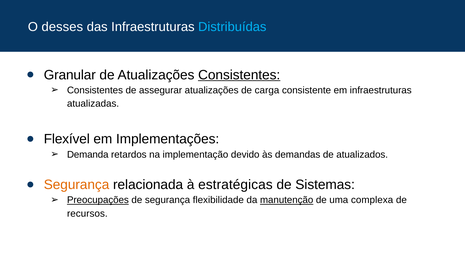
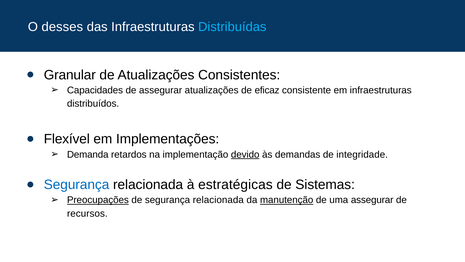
Consistentes at (239, 75) underline: present -> none
Consistentes at (95, 90): Consistentes -> Capacidades
carga: carga -> eficaz
atualizadas: atualizadas -> distribuídos
devido underline: none -> present
atualizados: atualizados -> integridade
Segurança at (77, 184) colour: orange -> blue
de segurança flexibilidade: flexibilidade -> relacionada
uma complexa: complexa -> assegurar
